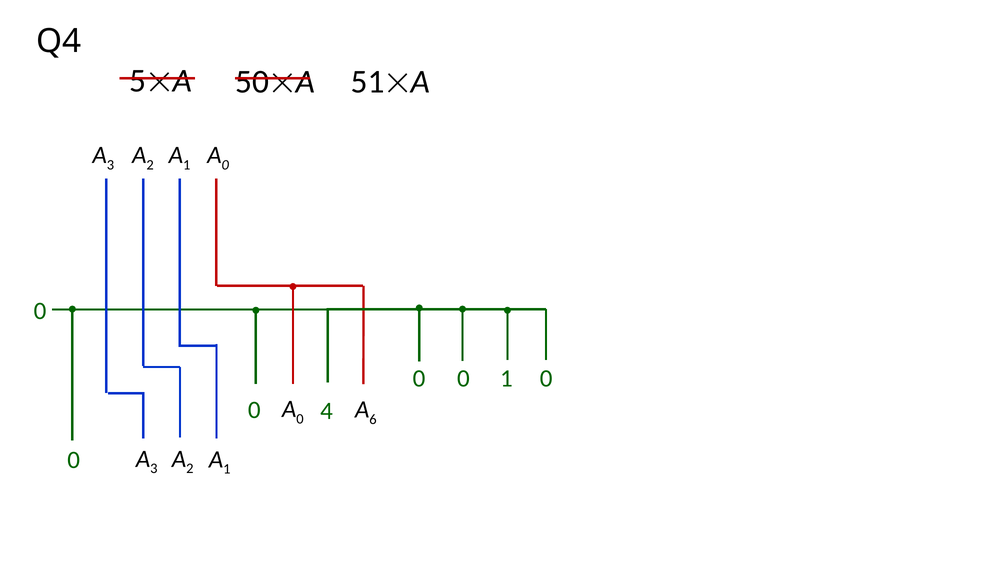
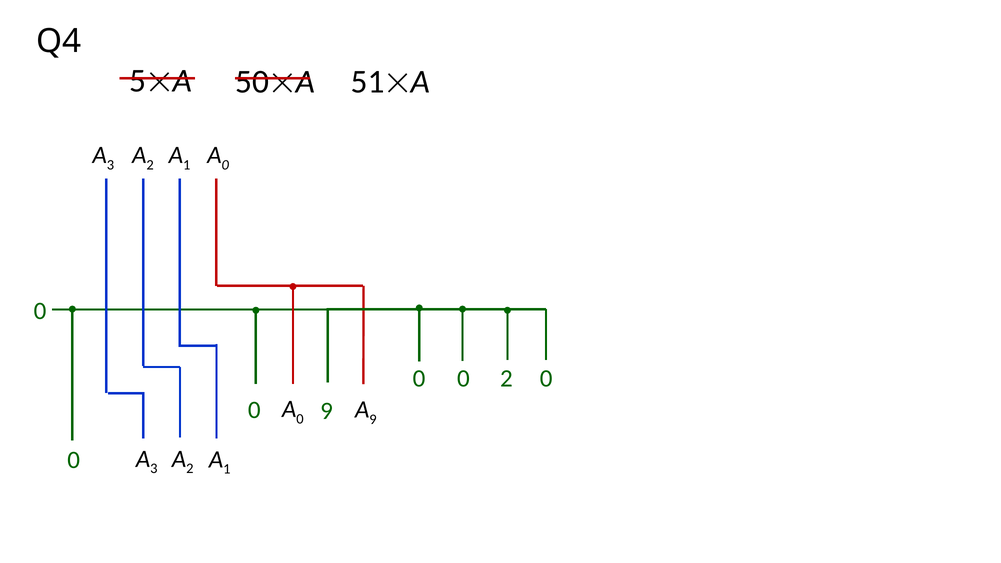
0 1: 1 -> 2
0 4: 4 -> 9
6 at (373, 419): 6 -> 9
